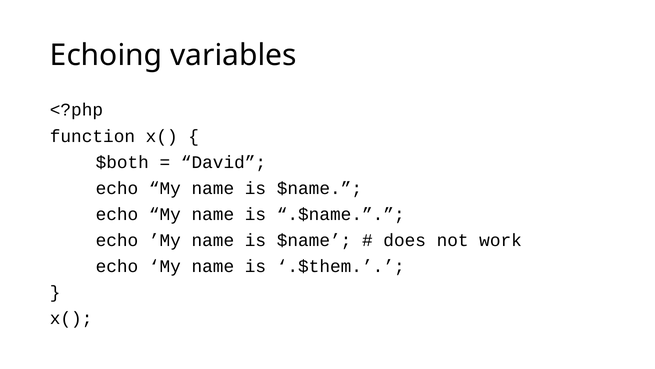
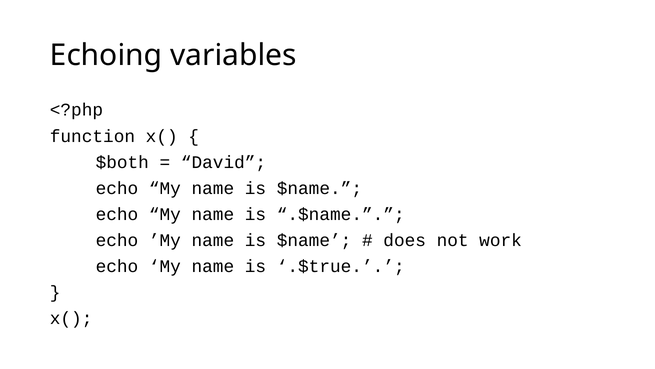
.$them: .$them -> .$true
